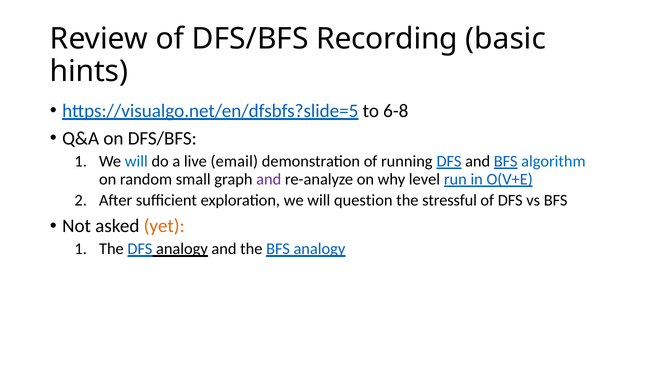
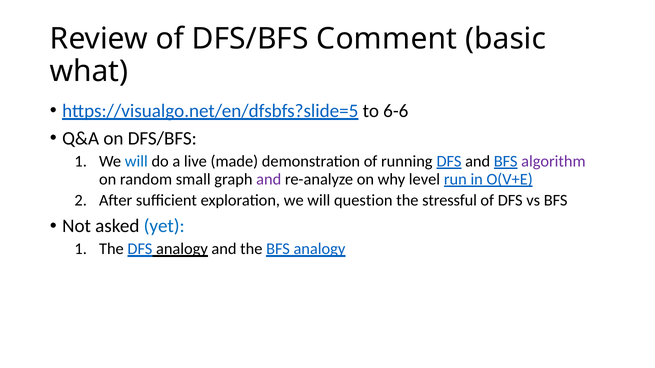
Recording: Recording -> Comment
hints: hints -> what
6-8: 6-8 -> 6-6
email: email -> made
algorithm colour: blue -> purple
yet colour: orange -> blue
